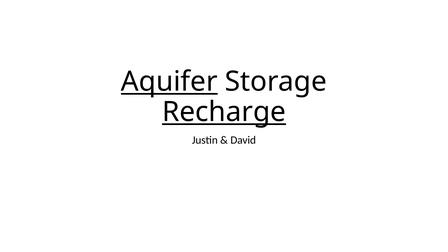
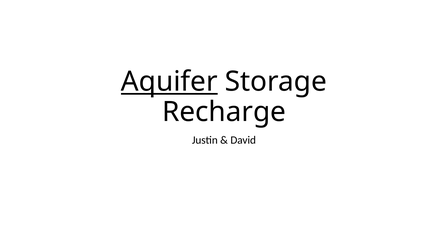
Recharge underline: present -> none
